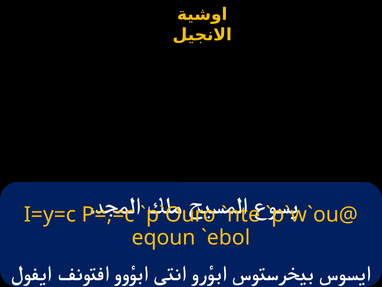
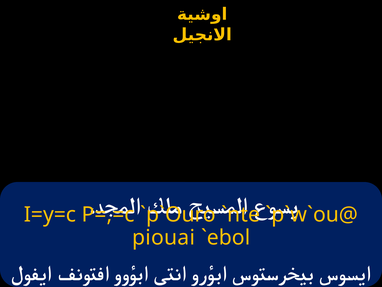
eqoun: eqoun -> piouai
